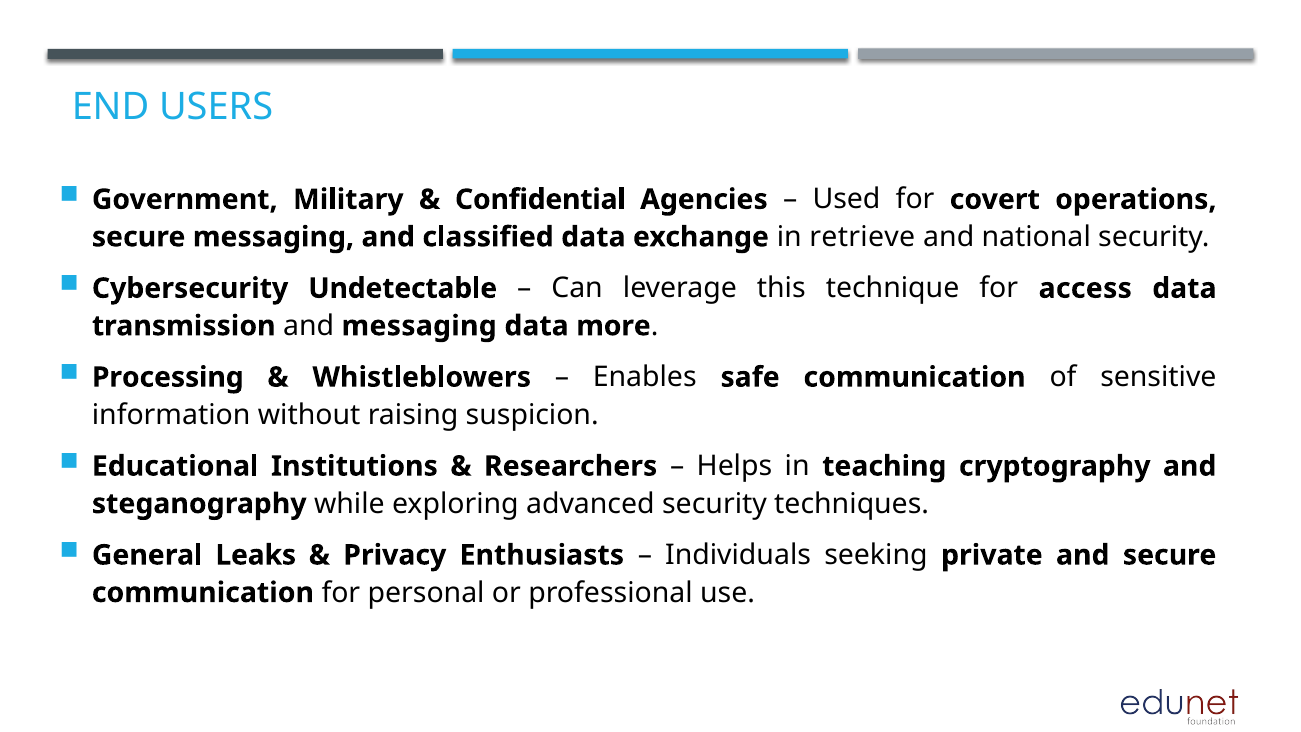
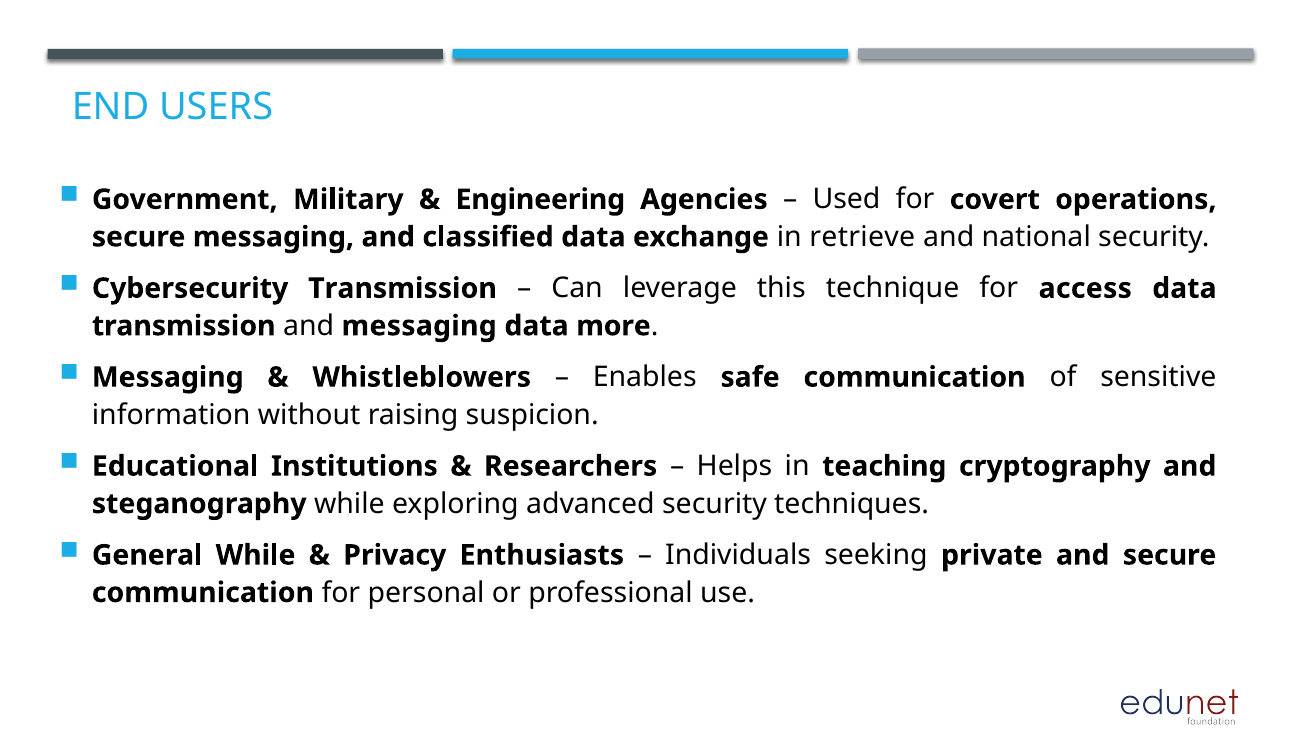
Confidential: Confidential -> Engineering
Cybersecurity Undetectable: Undetectable -> Transmission
Processing at (168, 377): Processing -> Messaging
General Leaks: Leaks -> While
